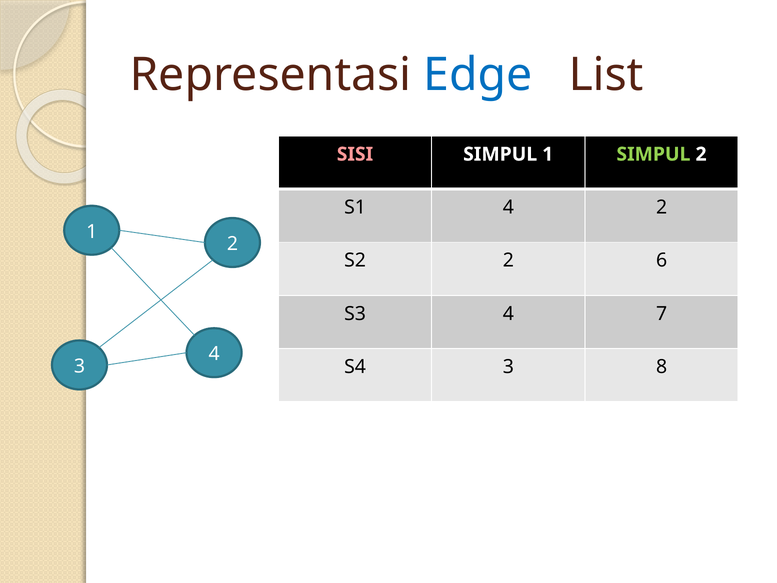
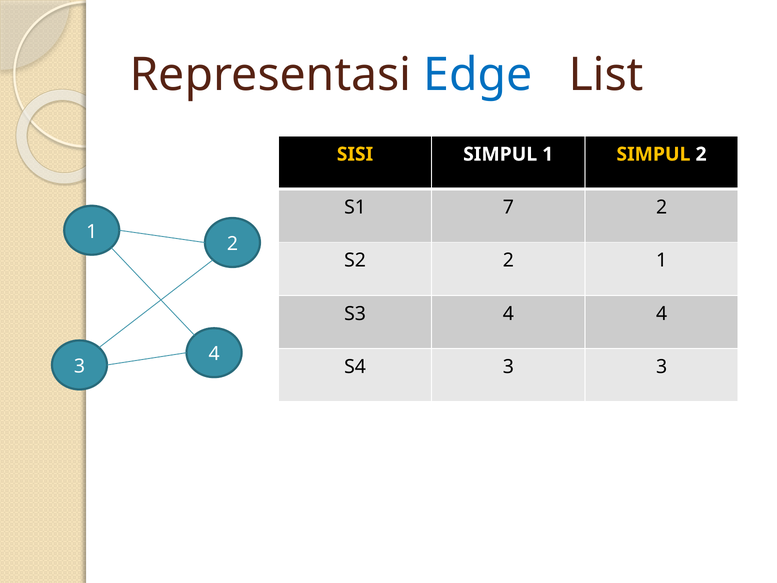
SISI colour: pink -> yellow
SIMPUL at (653, 154) colour: light green -> yellow
S1 4: 4 -> 7
2 6: 6 -> 1
4 7: 7 -> 4
3 8: 8 -> 3
